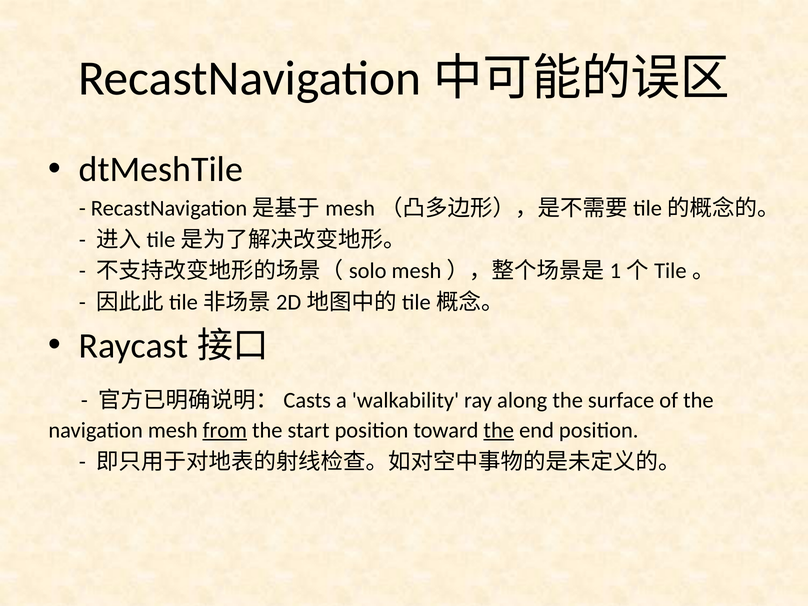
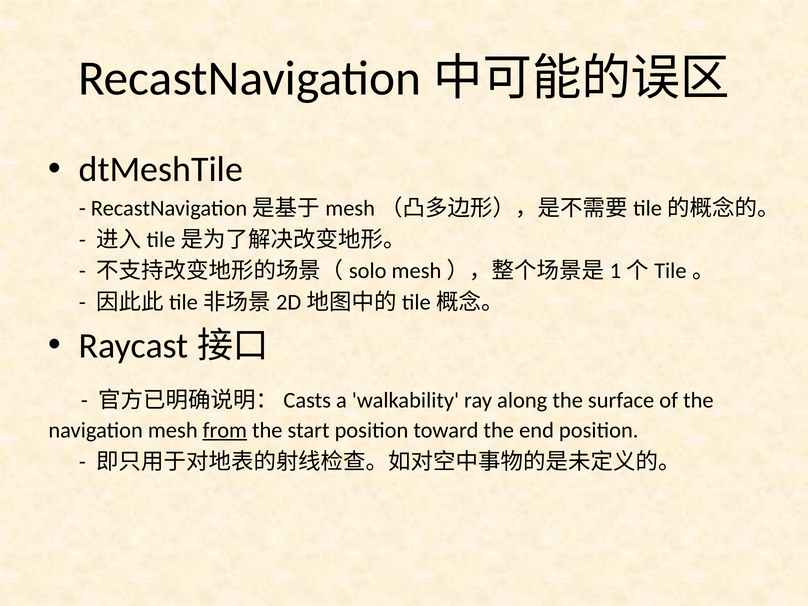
the at (499, 430) underline: present -> none
